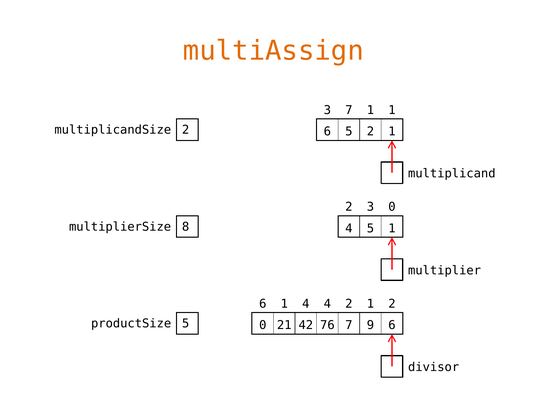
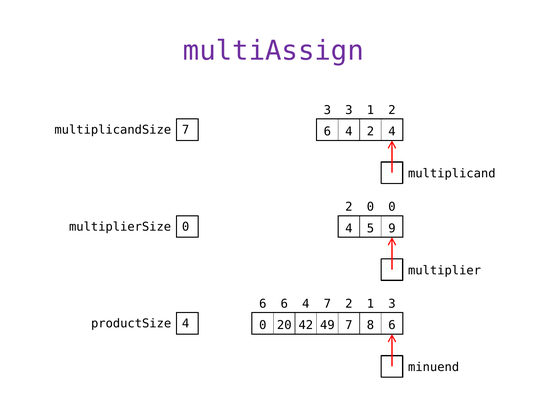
multiAssign colour: orange -> purple
3 7: 7 -> 3
1 1: 1 -> 2
multiplicandSize 2: 2 -> 7
5 at (349, 132): 5 -> 4
1 at (392, 132): 1 -> 4
2 3: 3 -> 0
multiplierSize 8: 8 -> 0
5 1: 1 -> 9
6 1: 1 -> 6
4 4: 4 -> 7
2 at (392, 304): 2 -> 3
productSize 5: 5 -> 4
21: 21 -> 20
76: 76 -> 49
9: 9 -> 8
divisor: divisor -> minuend
